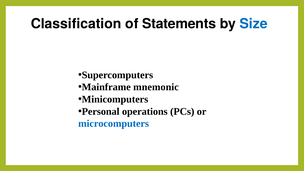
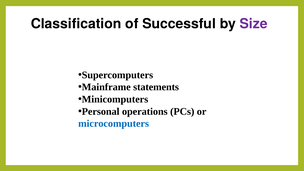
Statements: Statements -> Successful
Size colour: blue -> purple
mnemonic: mnemonic -> statements
